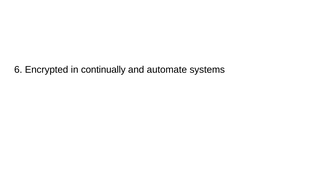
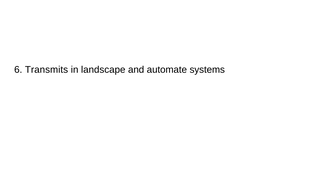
Encrypted: Encrypted -> Transmits
continually: continually -> landscape
